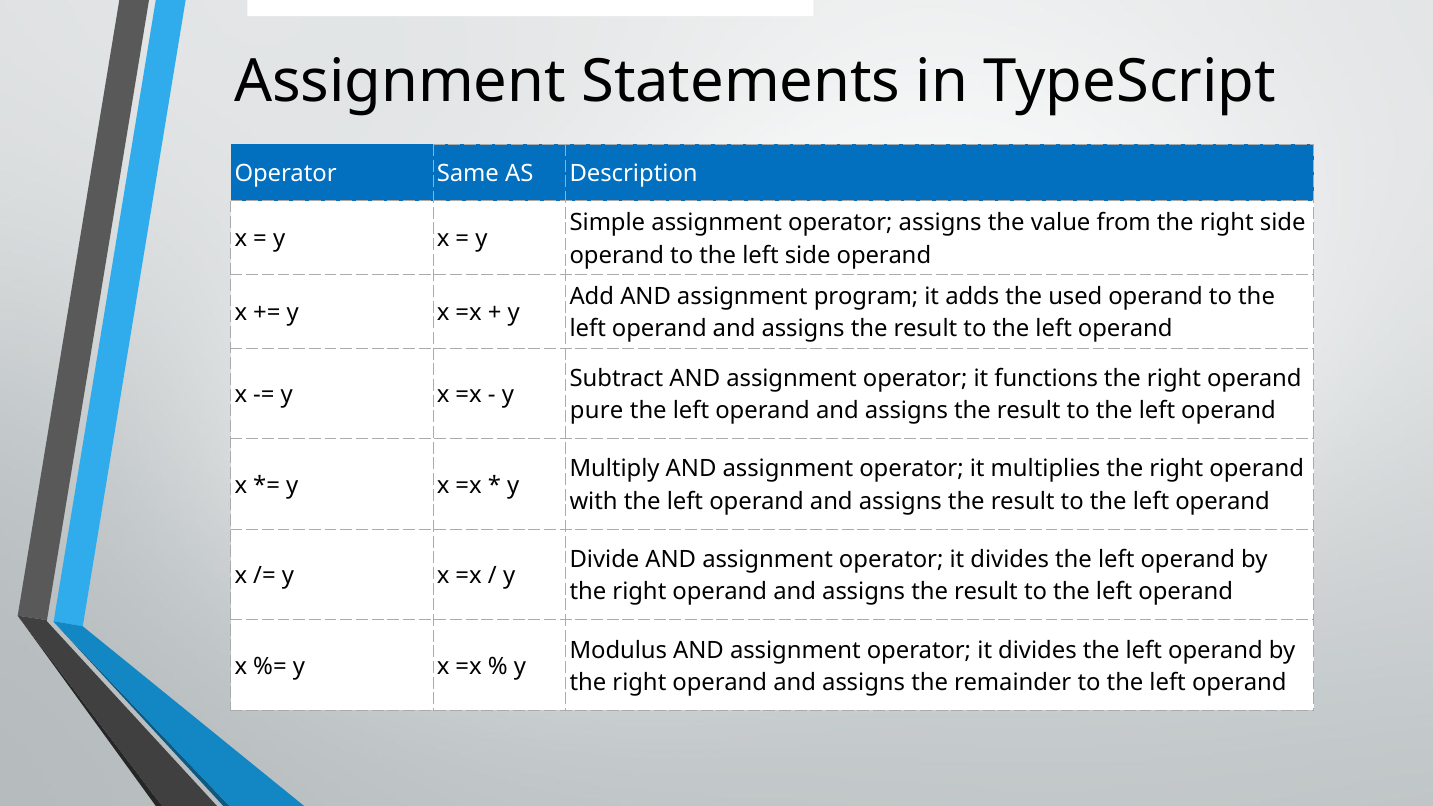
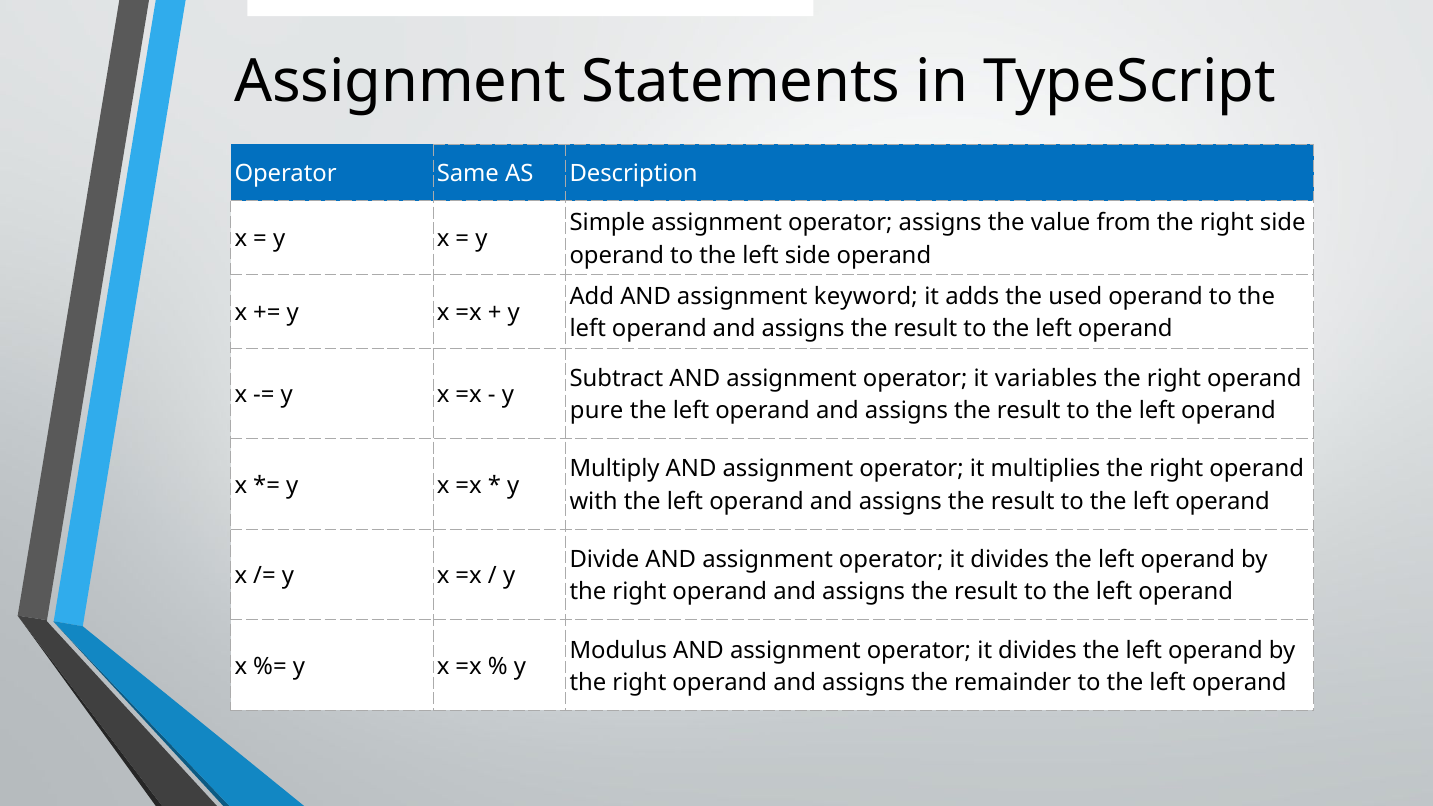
program: program -> keyword
functions: functions -> variables
